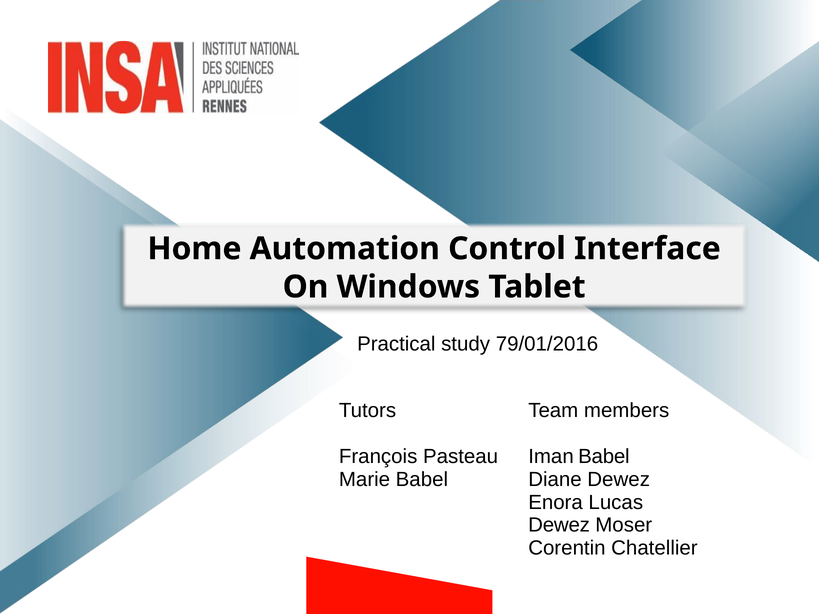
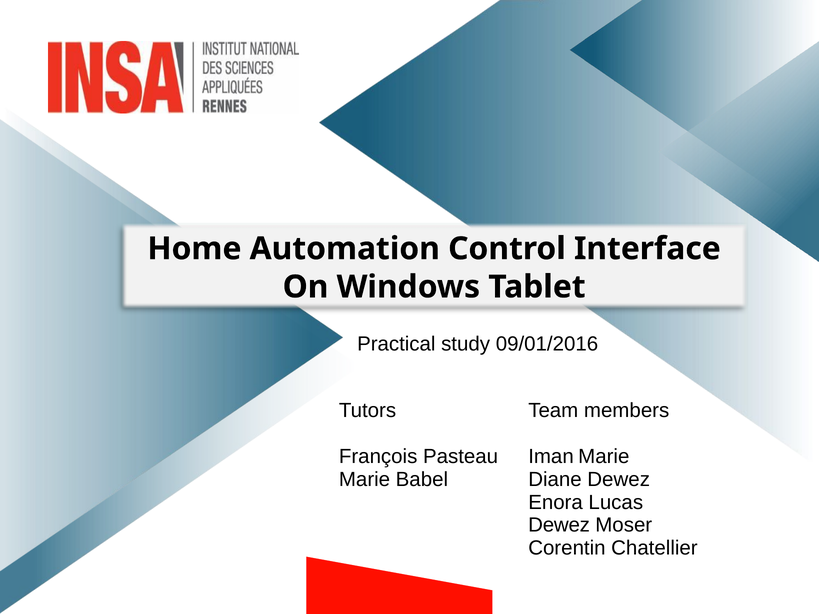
79/01/2016: 79/01/2016 -> 09/01/2016
Iman Babel: Babel -> Marie
